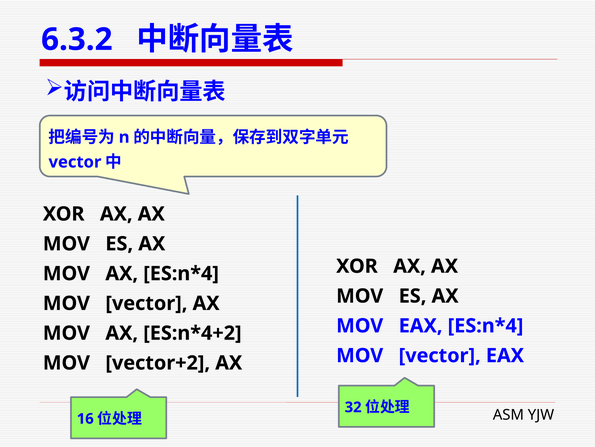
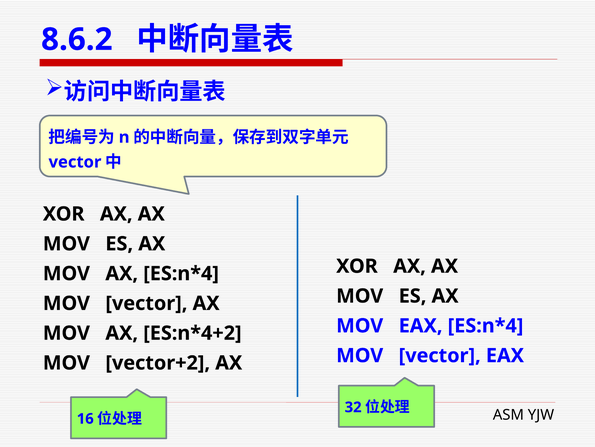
6.3.2: 6.3.2 -> 8.6.2
